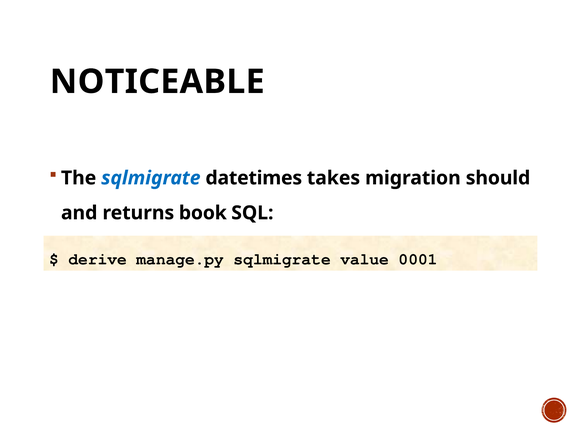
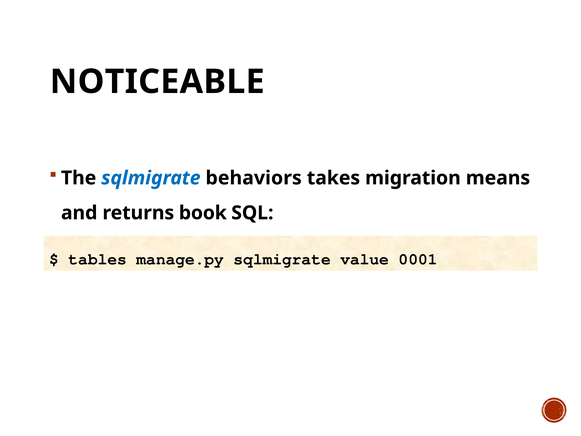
datetimes: datetimes -> behaviors
should: should -> means
derive: derive -> tables
